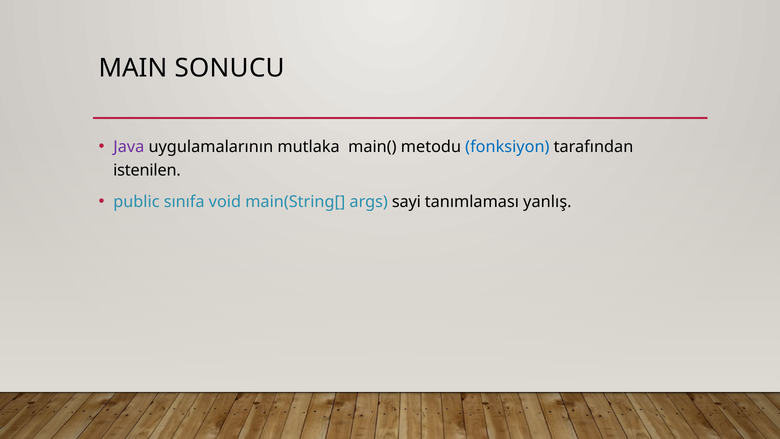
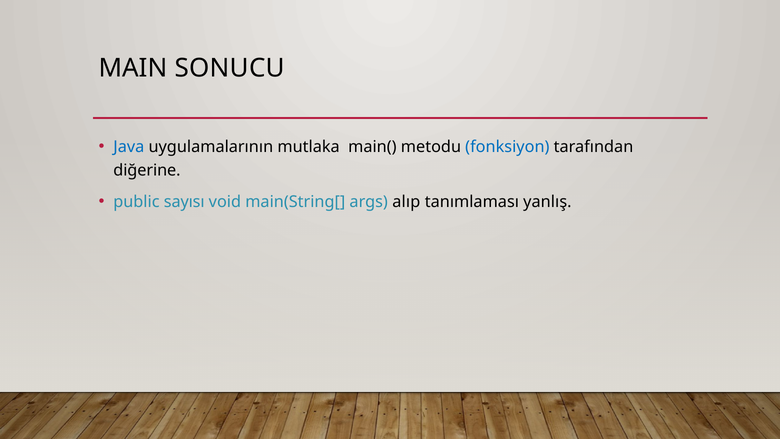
Java colour: purple -> blue
istenilen: istenilen -> diğerine
sınıfa: sınıfa -> sayısı
sayi: sayi -> alıp
